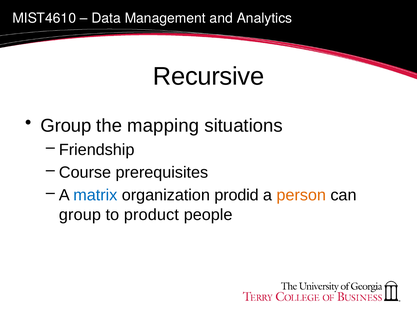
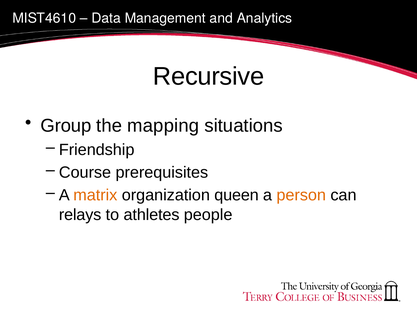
matrix colour: blue -> orange
prodid: prodid -> queen
group at (80, 215): group -> relays
product: product -> athletes
